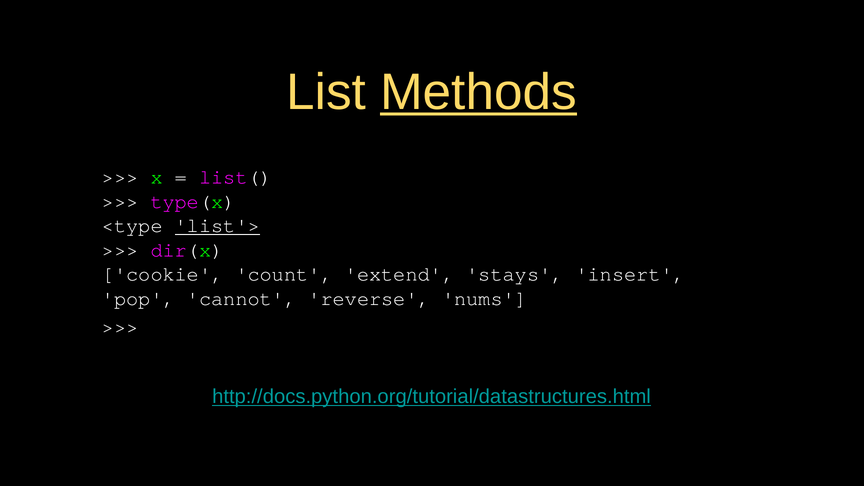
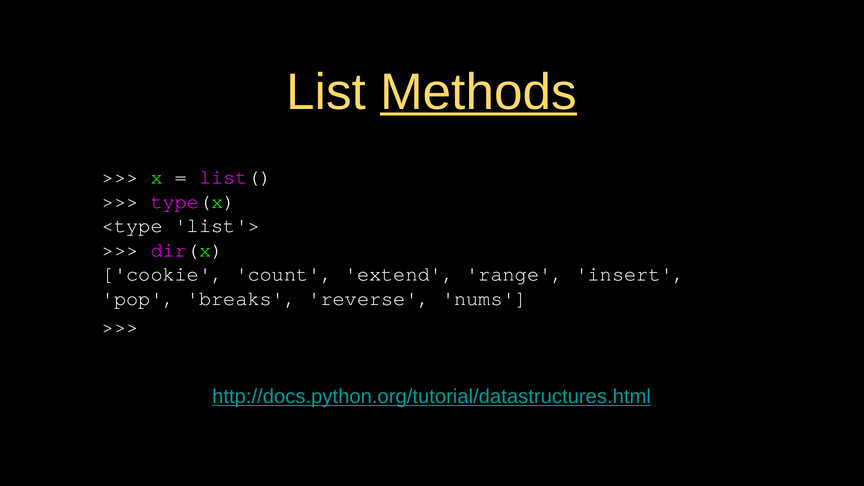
list'> underline: present -> none
stays: stays -> range
cannot: cannot -> breaks
